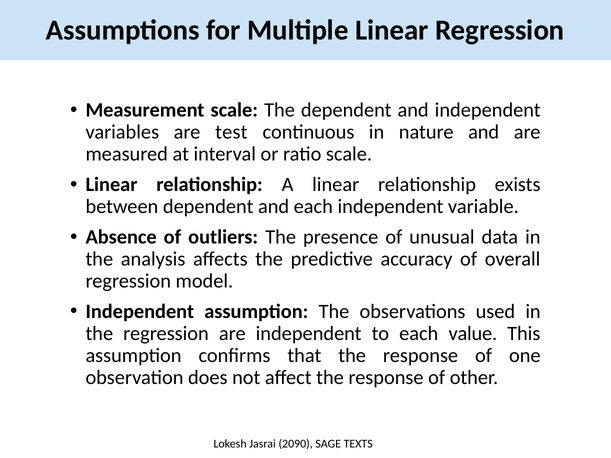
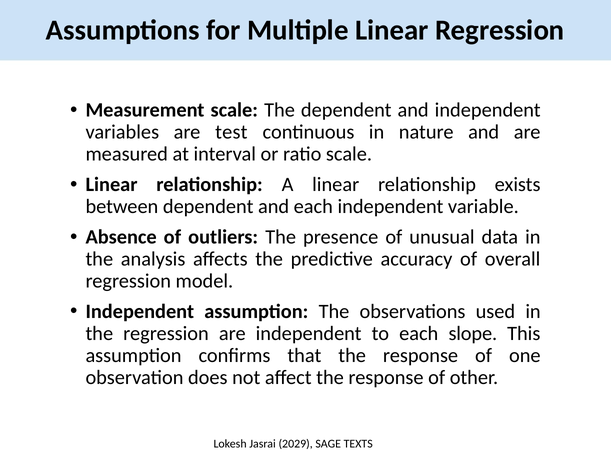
value: value -> slope
2090: 2090 -> 2029
